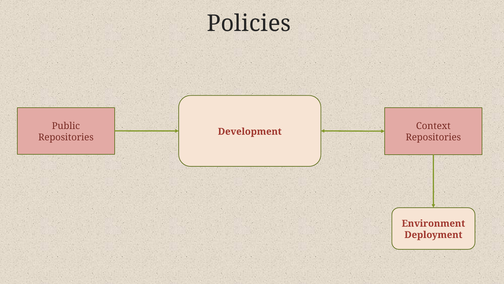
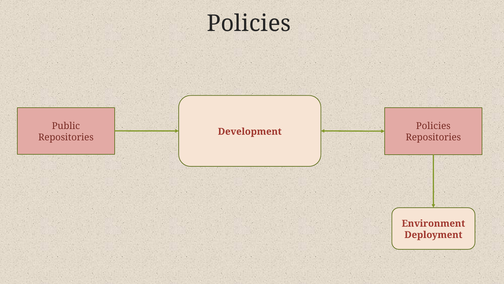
Context at (433, 126): Context -> Policies
